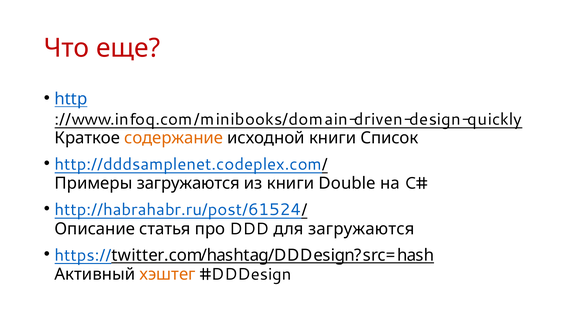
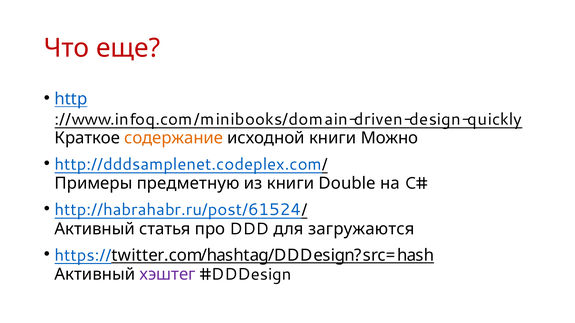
Список: Список -> Можно
Примеры загружаются: загружаются -> предметную
Описание at (95, 229): Описание -> Активный
хэштег colour: orange -> purple
